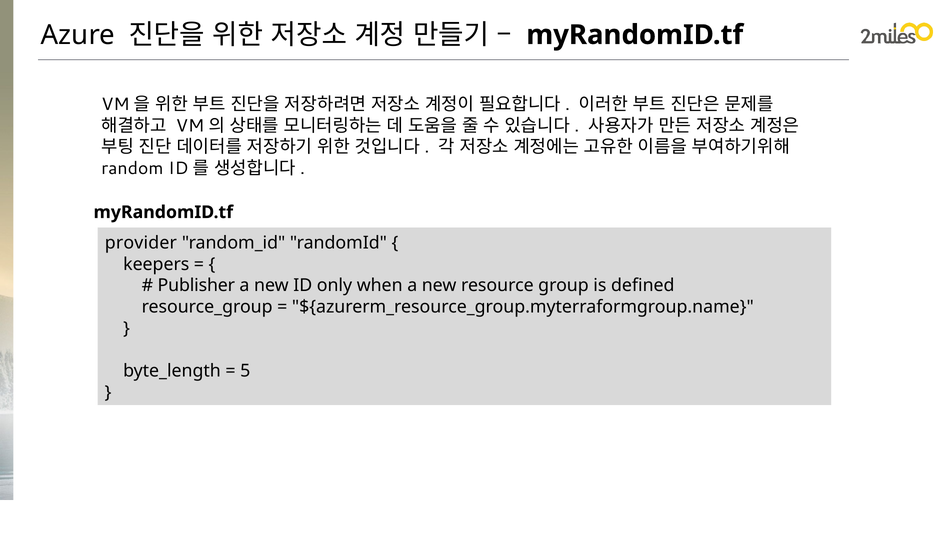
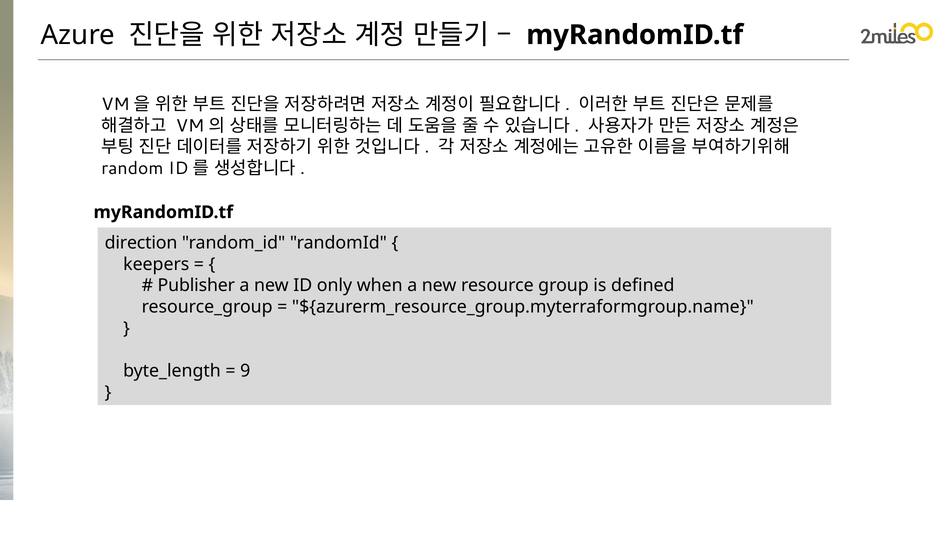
provider: provider -> direction
5: 5 -> 9
